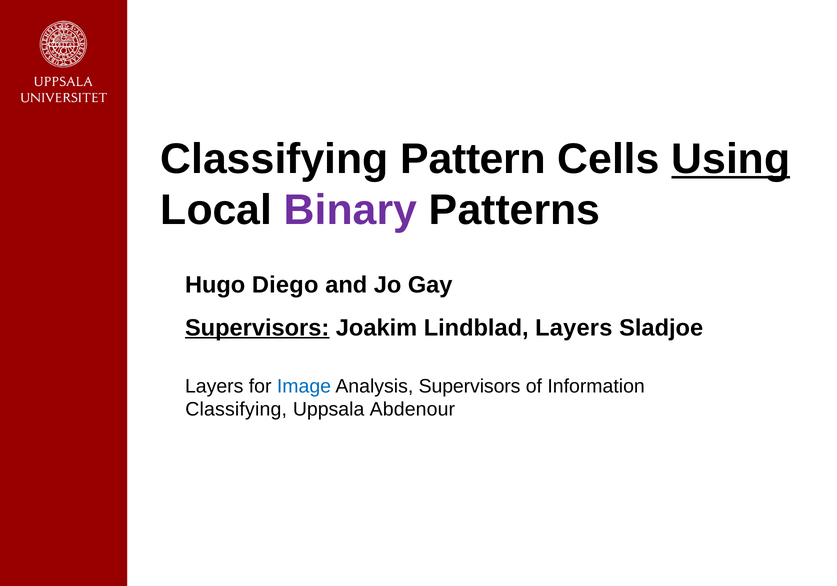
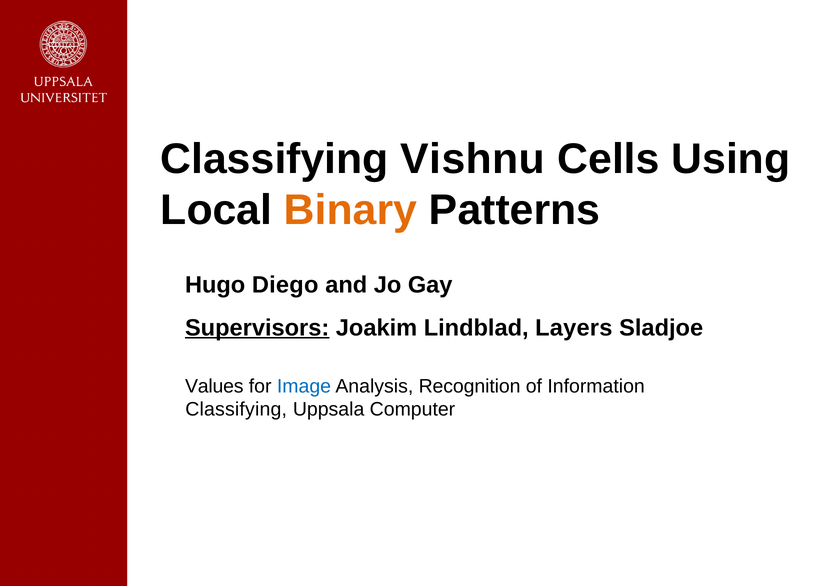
Pattern: Pattern -> Vishnu
Using underline: present -> none
Binary colour: purple -> orange
Layers at (214, 386): Layers -> Values
Analysis Supervisors: Supervisors -> Recognition
Abdenour: Abdenour -> Computer
